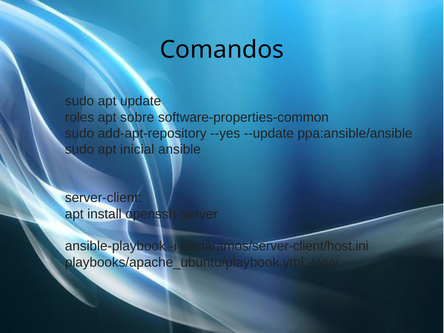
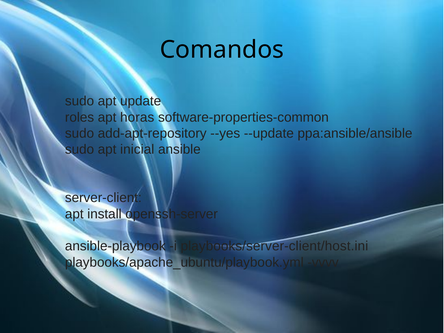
sobre: sobre -> horas
declaramos/server-client/host.ini: declaramos/server-client/host.ini -> playbooks/server-client/host.ini
